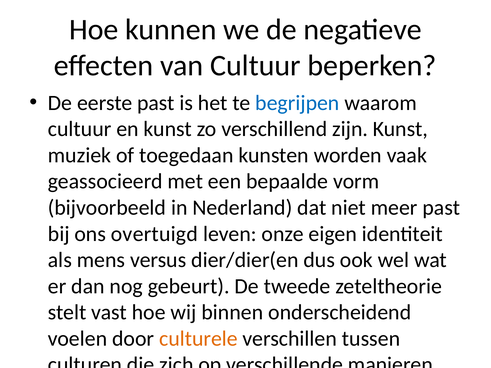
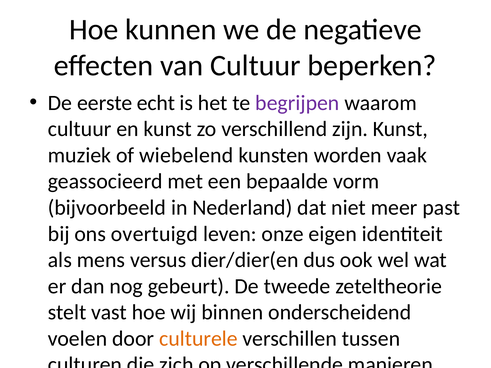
eerste past: past -> echt
begrijpen colour: blue -> purple
toegedaan: toegedaan -> wiebelend
